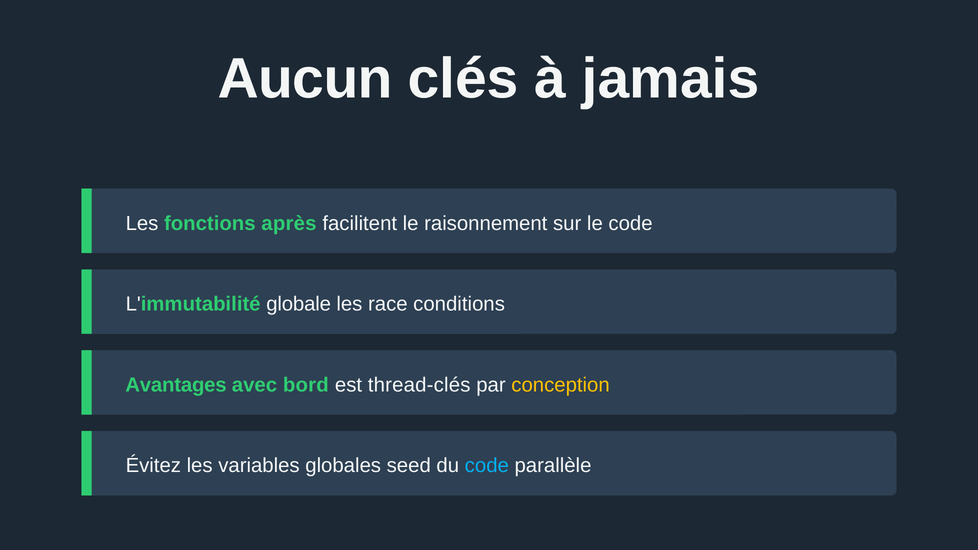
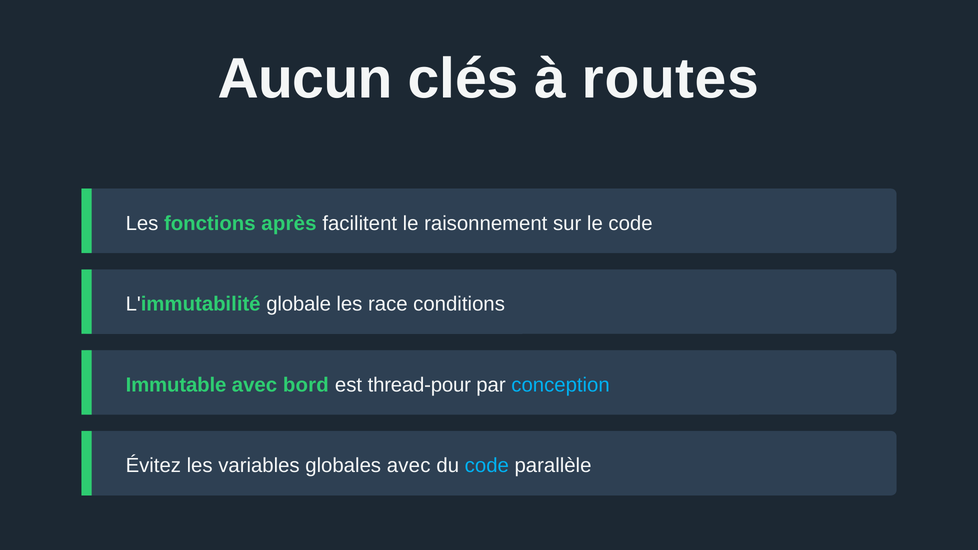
jamais: jamais -> routes
Avantages: Avantages -> Immutable
thread-clés: thread-clés -> thread-pour
conception colour: yellow -> light blue
globales seed: seed -> avec
